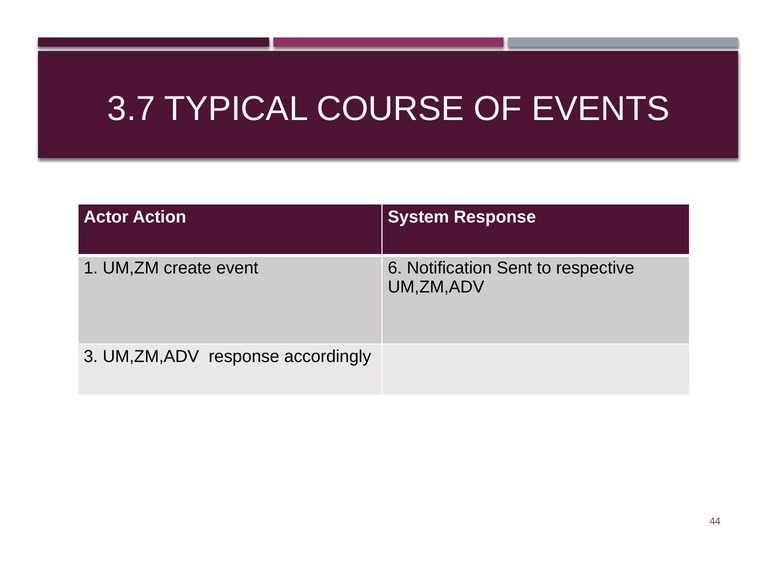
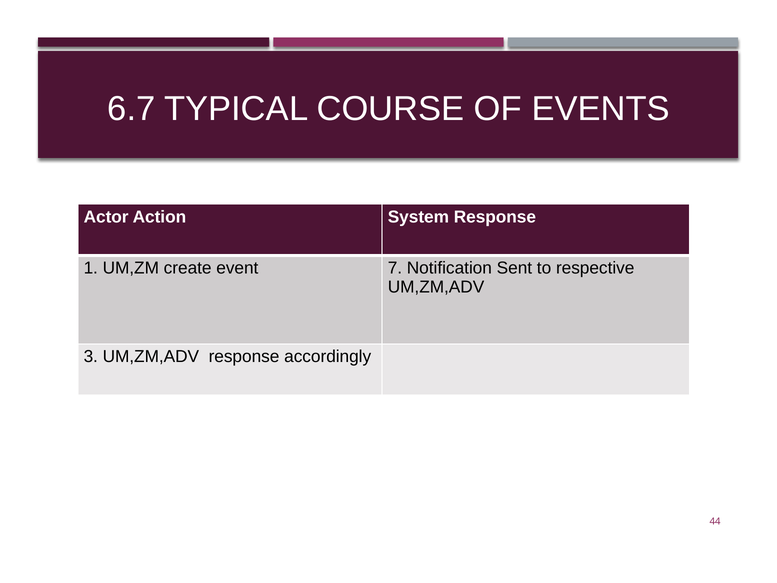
3.7: 3.7 -> 6.7
6: 6 -> 7
